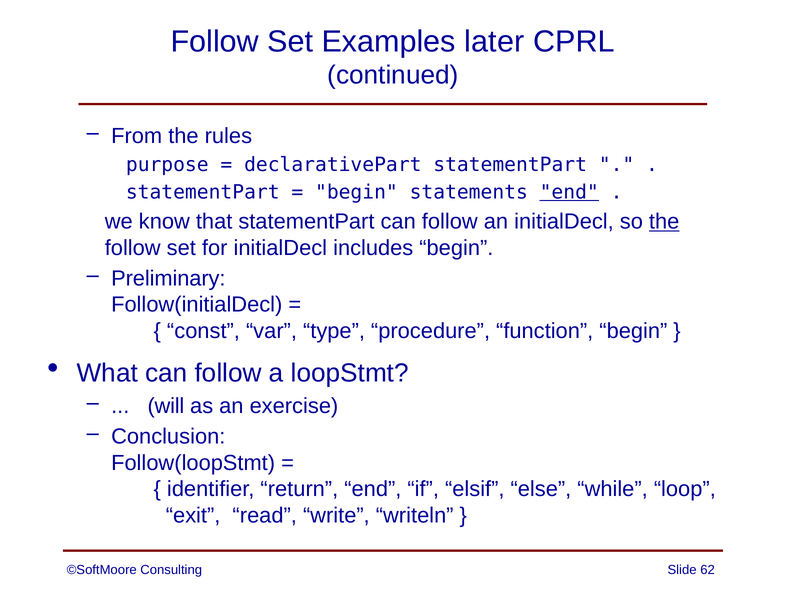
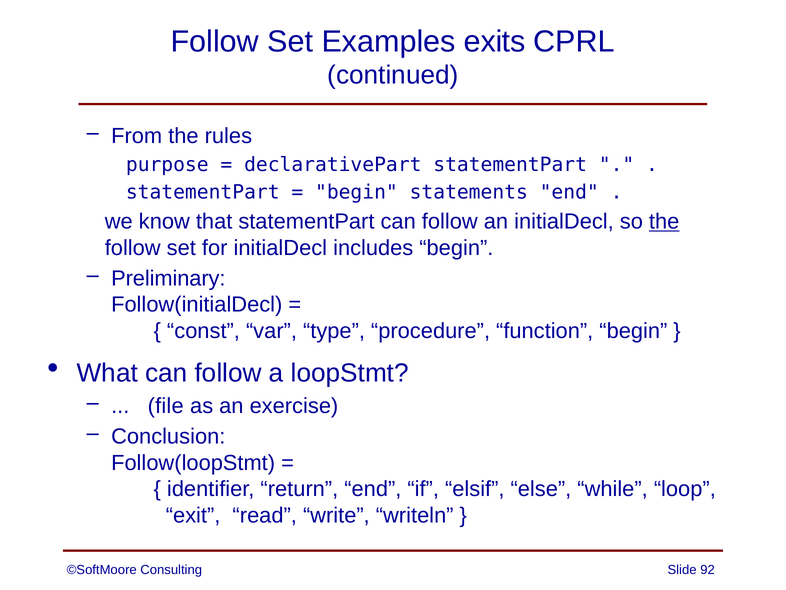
later: later -> exits
end at (569, 192) underline: present -> none
will: will -> file
62: 62 -> 92
